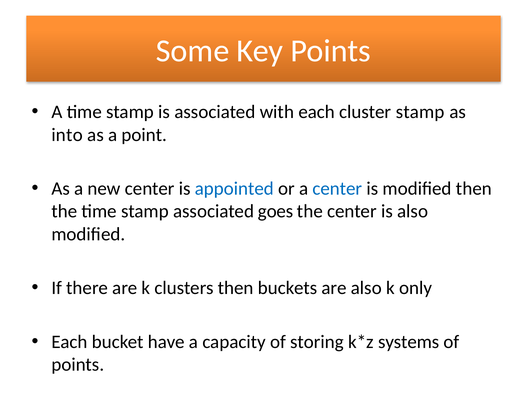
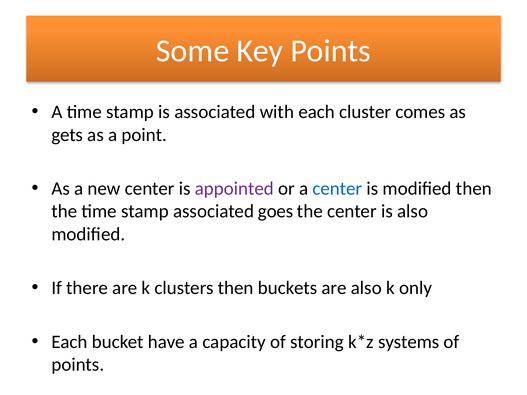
cluster stamp: stamp -> comes
into: into -> gets
appointed colour: blue -> purple
